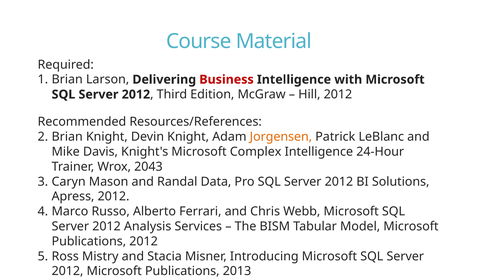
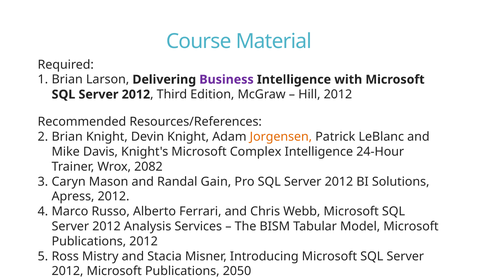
Business colour: red -> purple
2043: 2043 -> 2082
Data: Data -> Gain
2013: 2013 -> 2050
